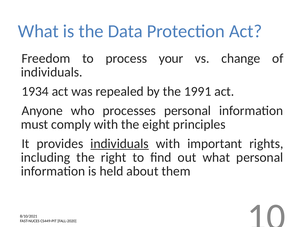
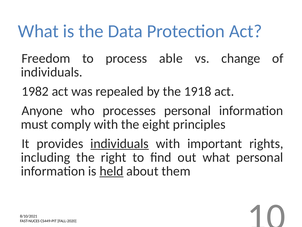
your: your -> able
1934: 1934 -> 1982
1991: 1991 -> 1918
held underline: none -> present
